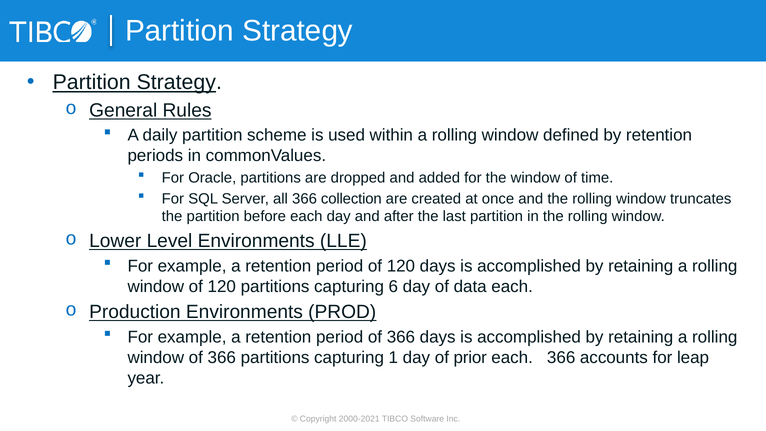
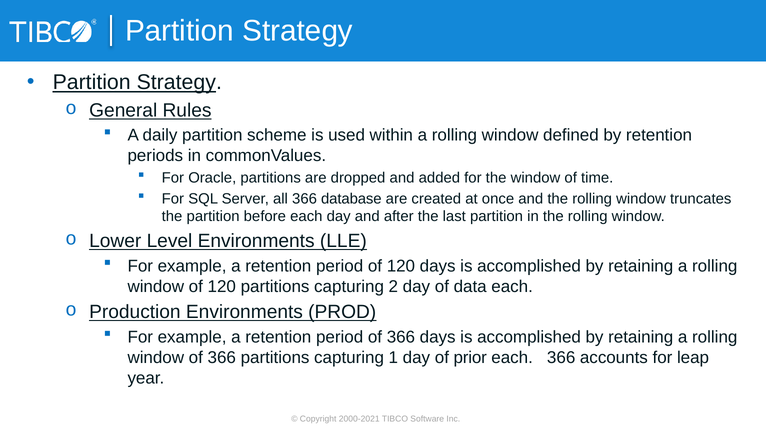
collection: collection -> database
6: 6 -> 2
